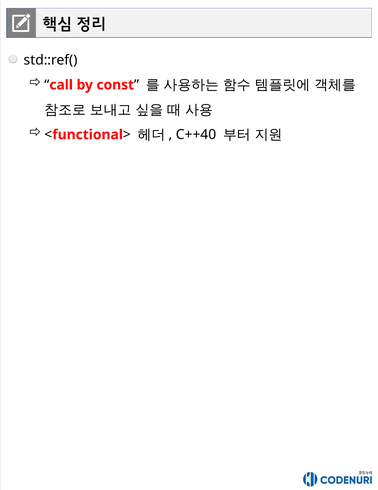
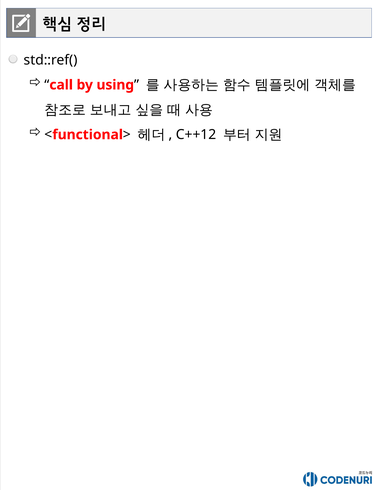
const: const -> using
C++40: C++40 -> C++12
